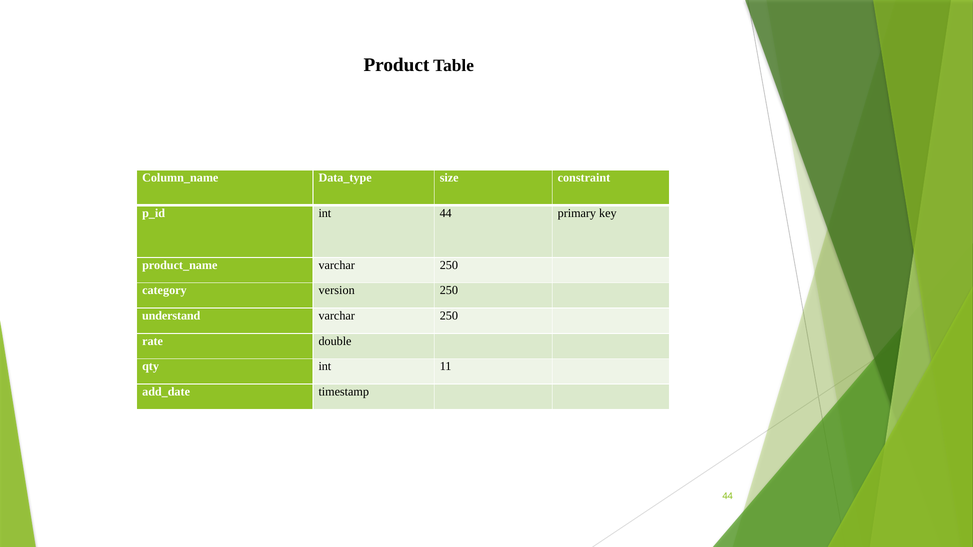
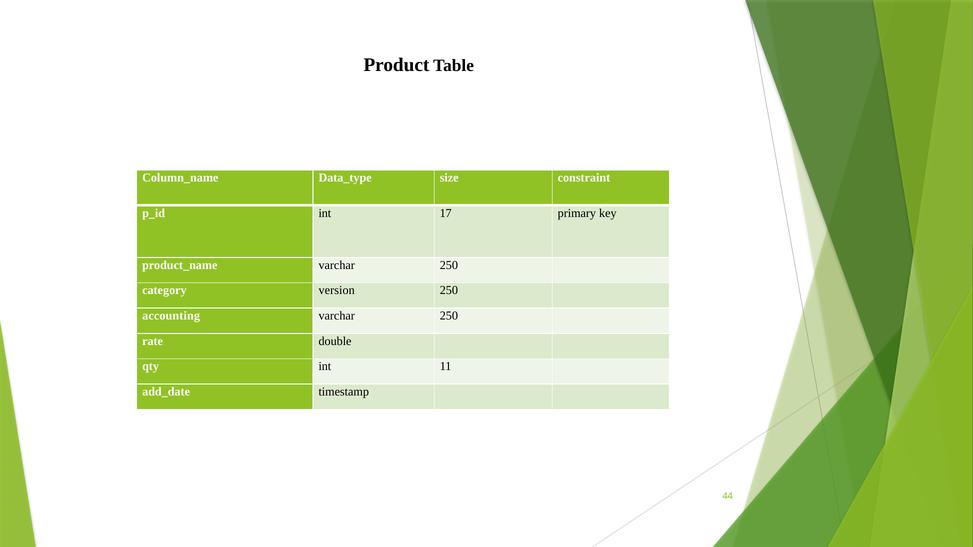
int 44: 44 -> 17
understand: understand -> accounting
